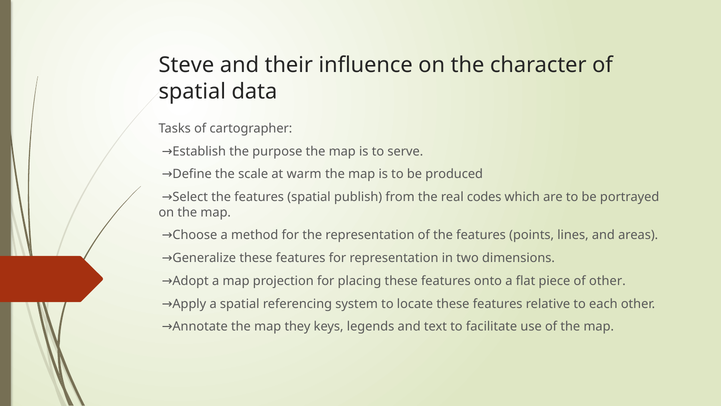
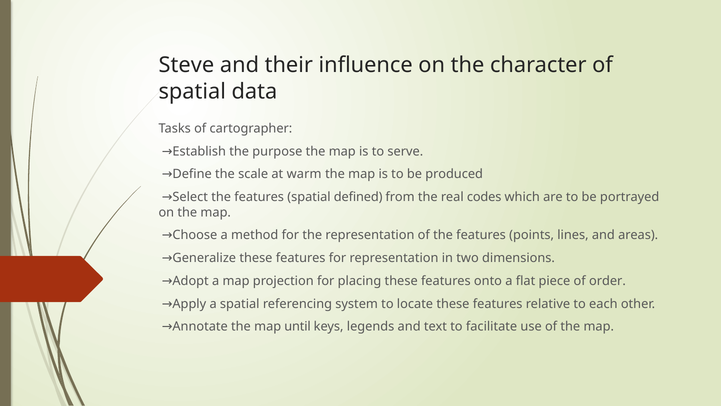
publish: publish -> defined
of other: other -> order
they: they -> until
